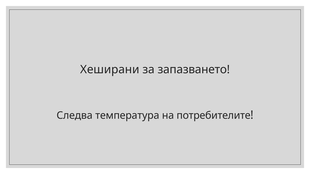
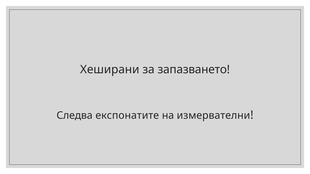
температура: температура -> експонатите
потребителите: потребителите -> измервателни
